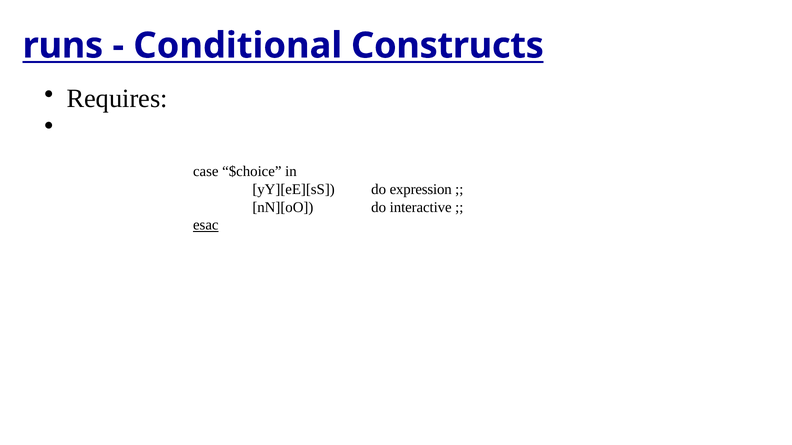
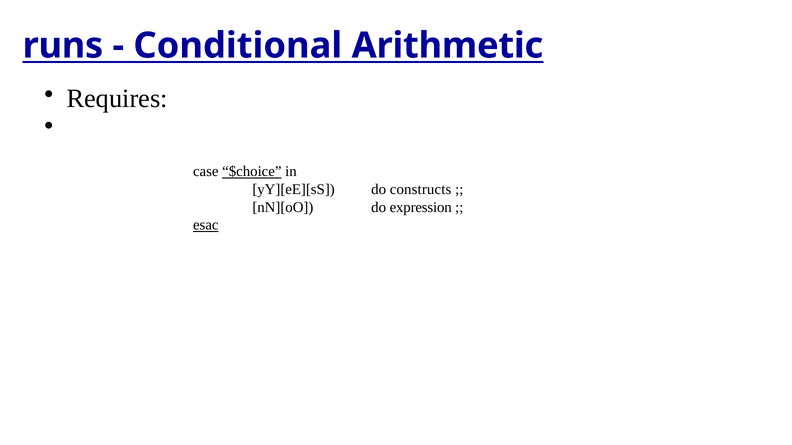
Constructs: Constructs -> Arithmetic
$choice underline: none -> present
expression: expression -> constructs
interactive: interactive -> expression
